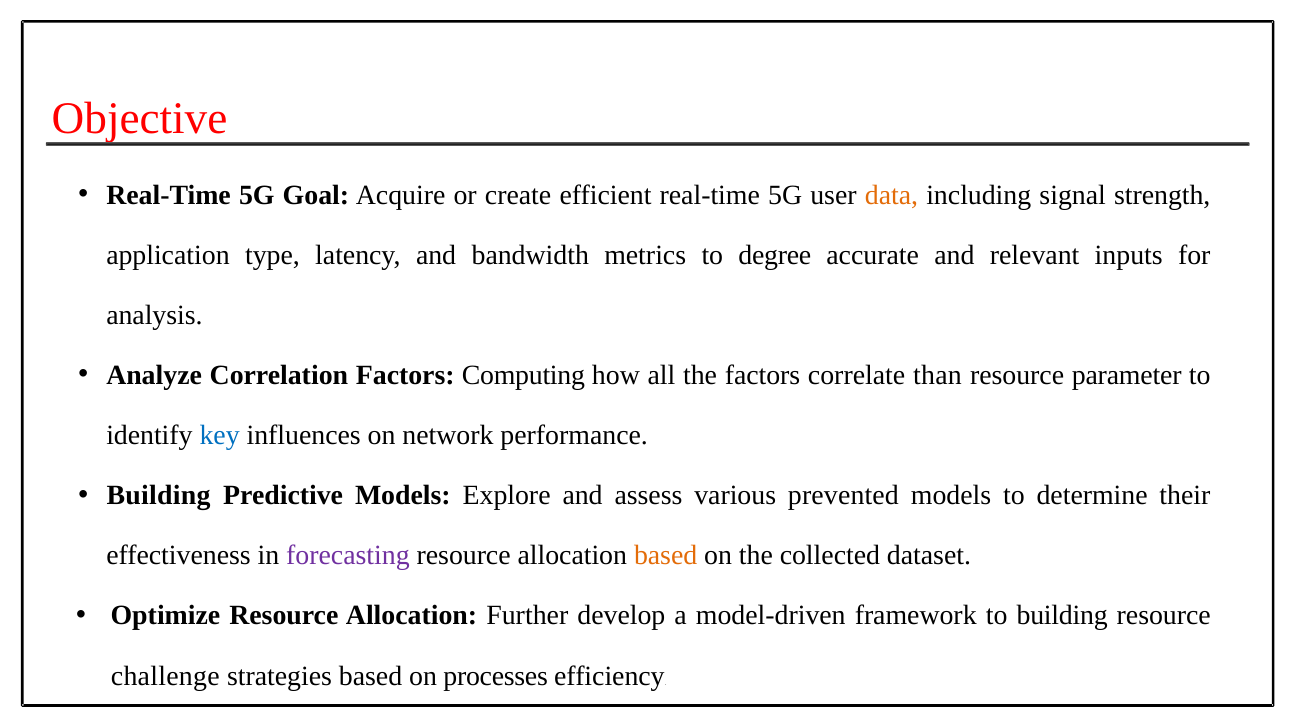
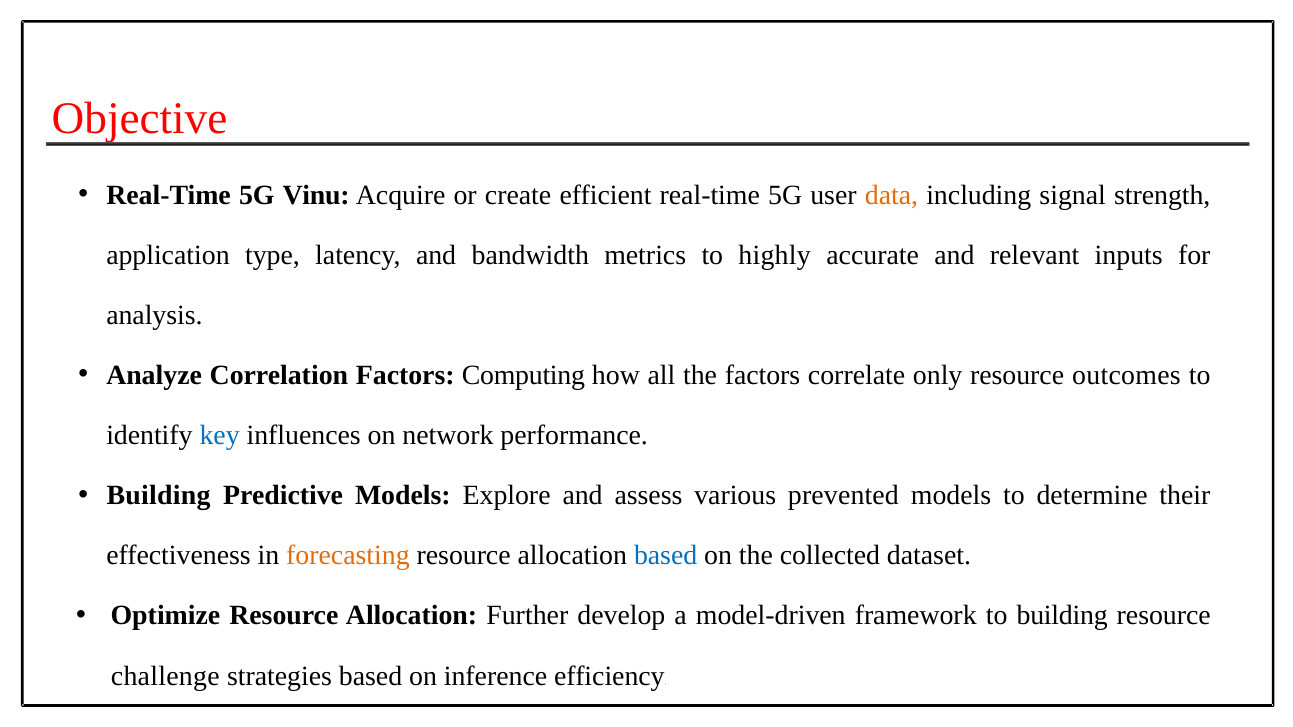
Goal: Goal -> Vinu
degree: degree -> highly
than: than -> only
parameter: parameter -> outcomes
forecasting colour: purple -> orange
based at (666, 556) colour: orange -> blue
processes: processes -> inference
